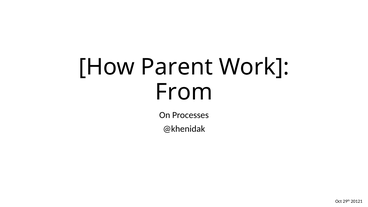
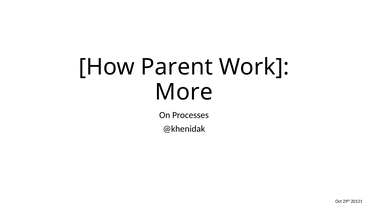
From: From -> More
